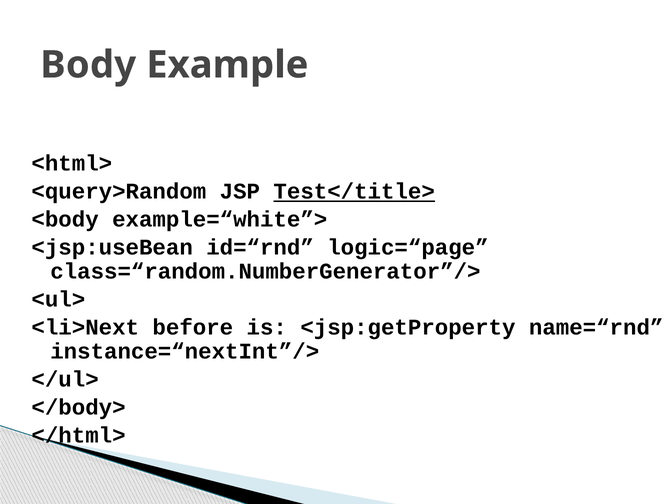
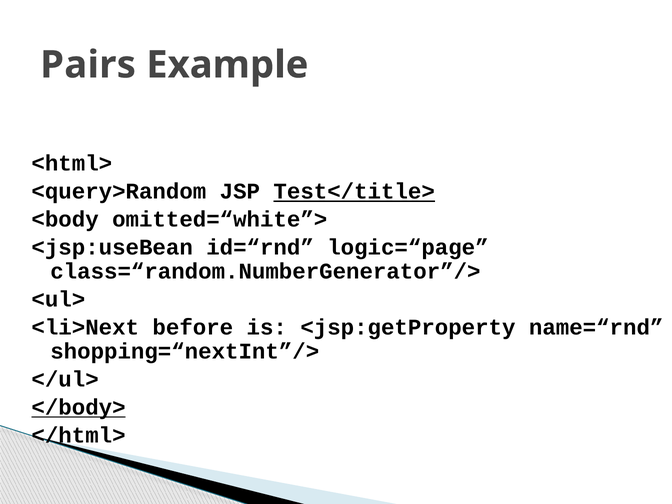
Body: Body -> Pairs
example=“white”>: example=“white”> -> omitted=“white”>
instance=“nextInt”/>: instance=“nextInt”/> -> shopping=“nextInt”/>
</body> underline: none -> present
